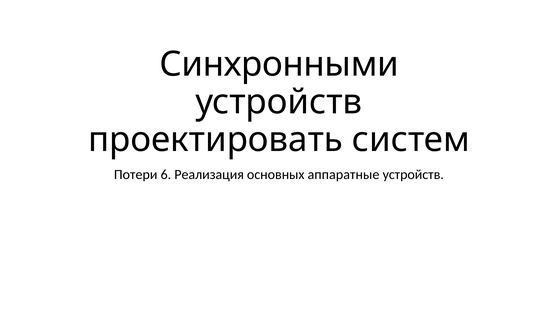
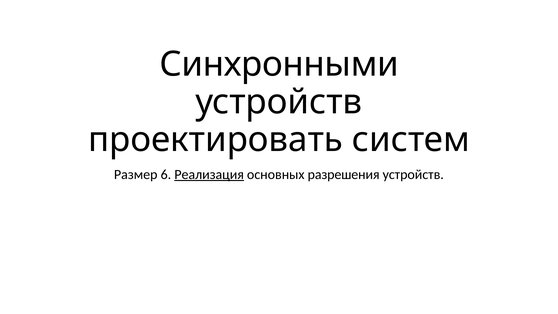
Потери: Потери -> Размер
Реализация underline: none -> present
аппаратные: аппаратные -> разрешения
